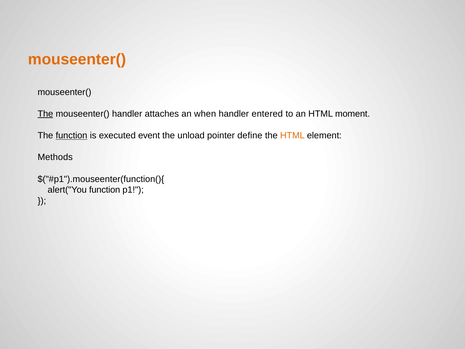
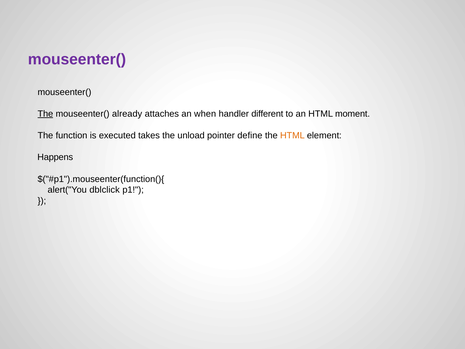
mouseenter( at (77, 59) colour: orange -> purple
mouseenter( handler: handler -> already
entered: entered -> different
function at (72, 136) underline: present -> none
event: event -> takes
Methods: Methods -> Happens
alert("You function: function -> dblclick
